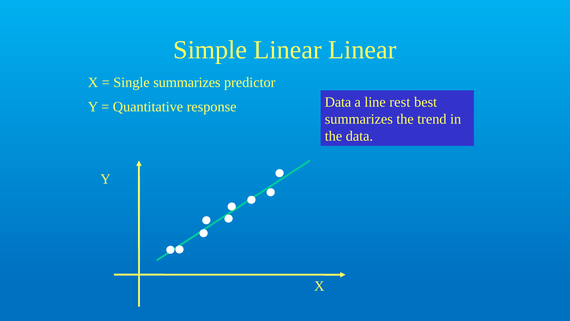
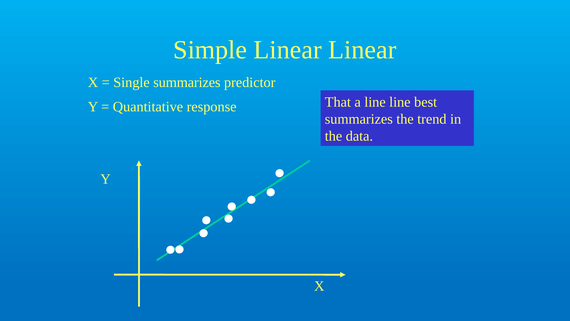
Data at (338, 102): Data -> That
line rest: rest -> line
